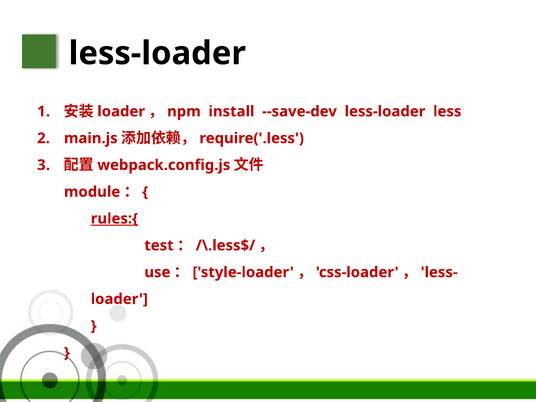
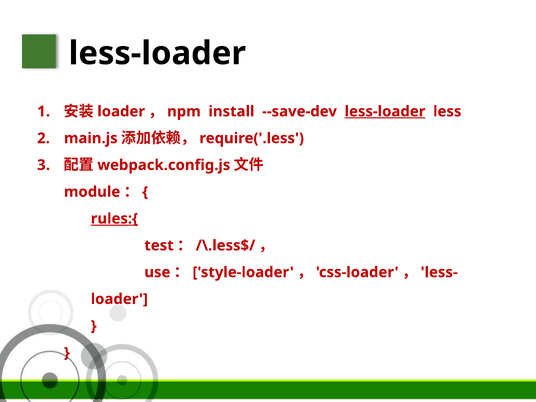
less-loader at (385, 111) underline: none -> present
